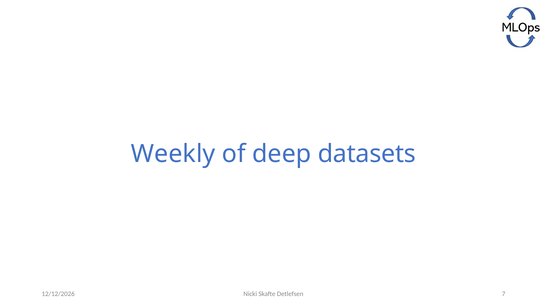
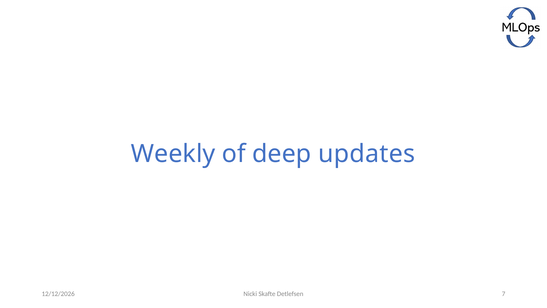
datasets: datasets -> updates
